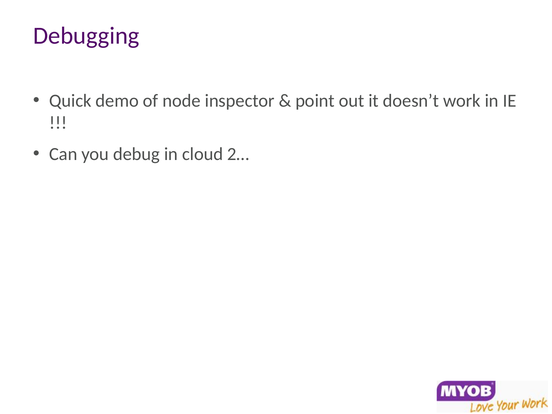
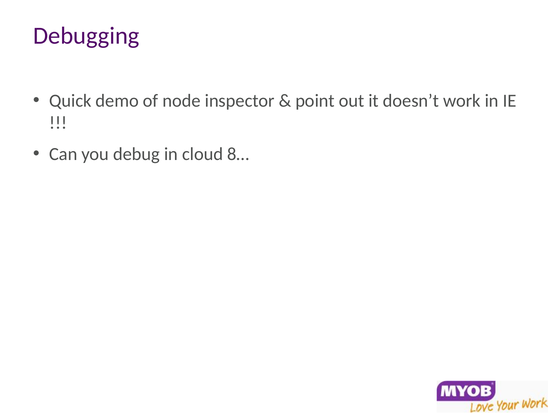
2…: 2… -> 8…
